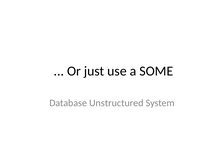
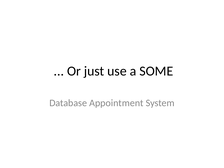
Unstructured: Unstructured -> Appointment
